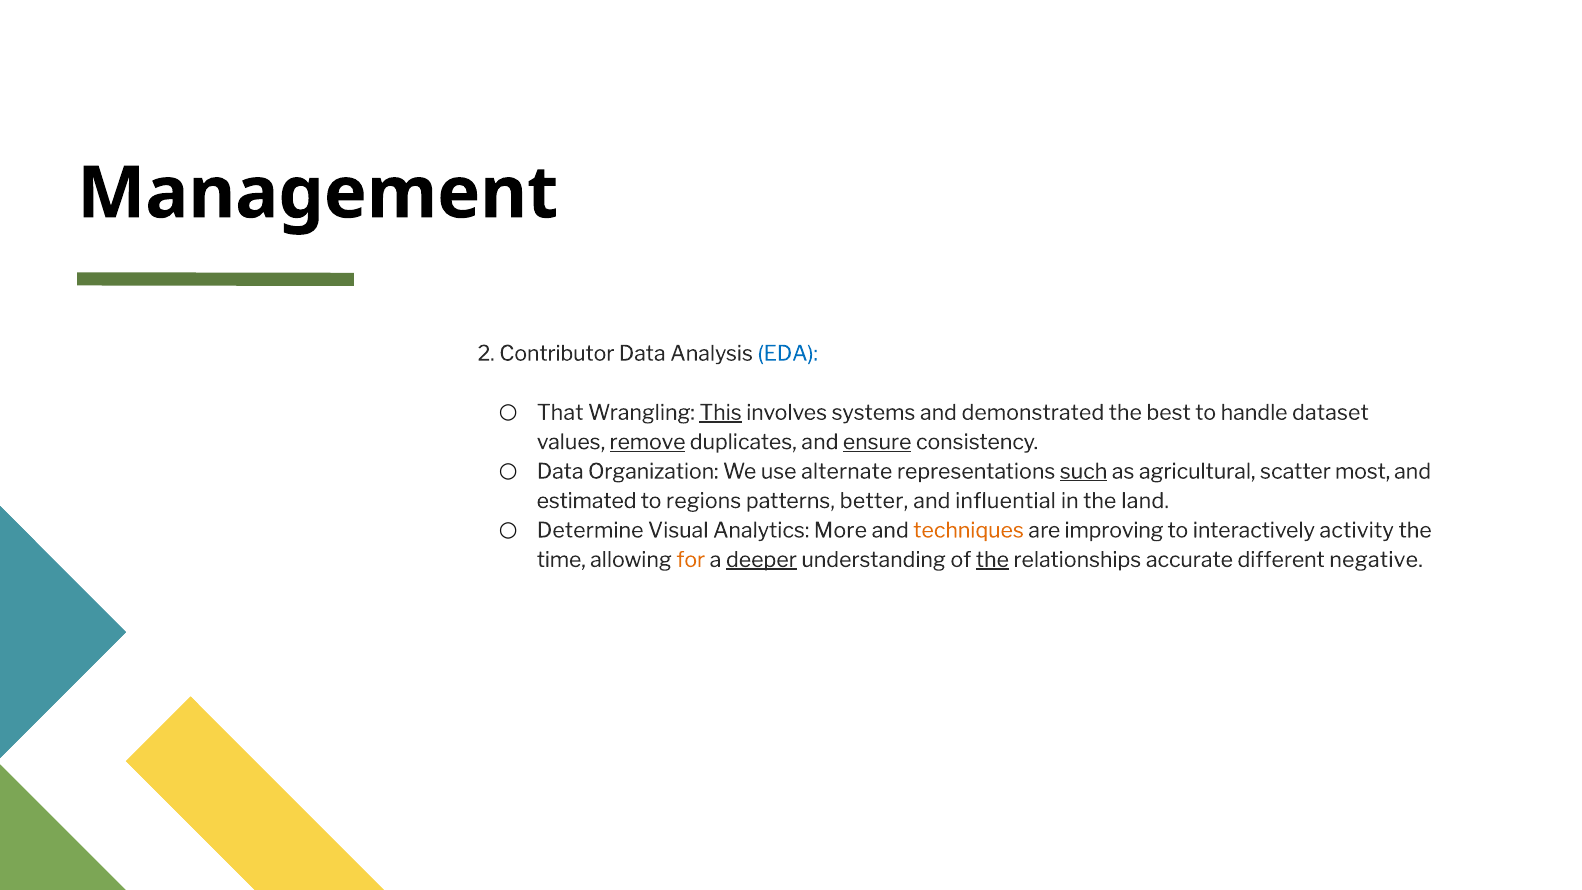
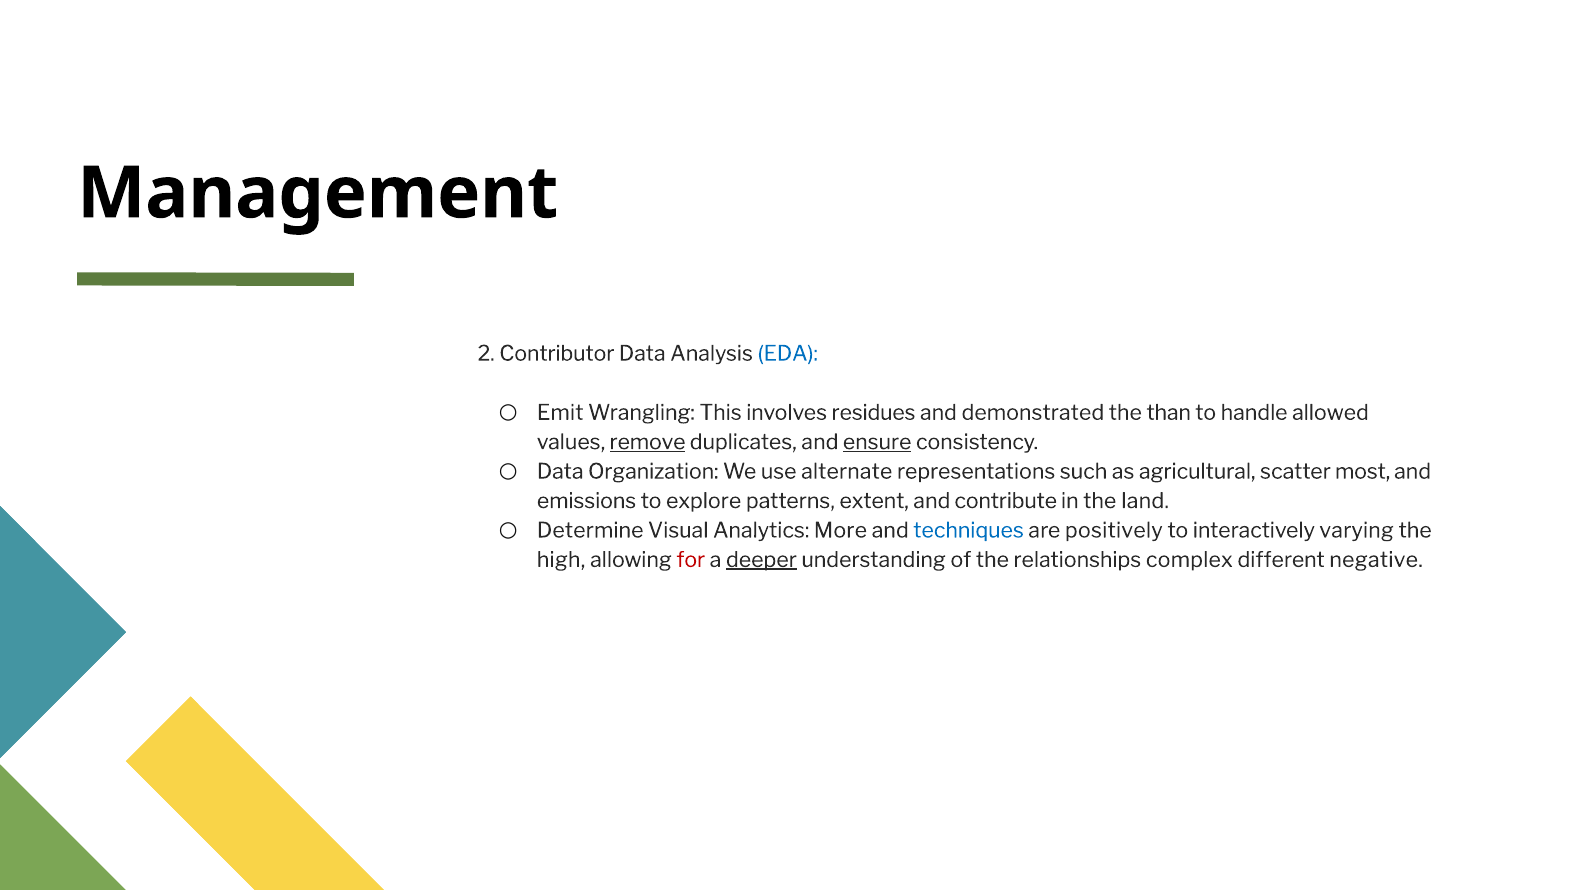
That: That -> Emit
This underline: present -> none
systems: systems -> residues
best: best -> than
dataset: dataset -> allowed
such underline: present -> none
estimated: estimated -> emissions
regions: regions -> explore
better: better -> extent
influential: influential -> contribute
techniques colour: orange -> blue
improving: improving -> positively
activity: activity -> varying
time: time -> high
for colour: orange -> red
the at (992, 560) underline: present -> none
accurate: accurate -> complex
